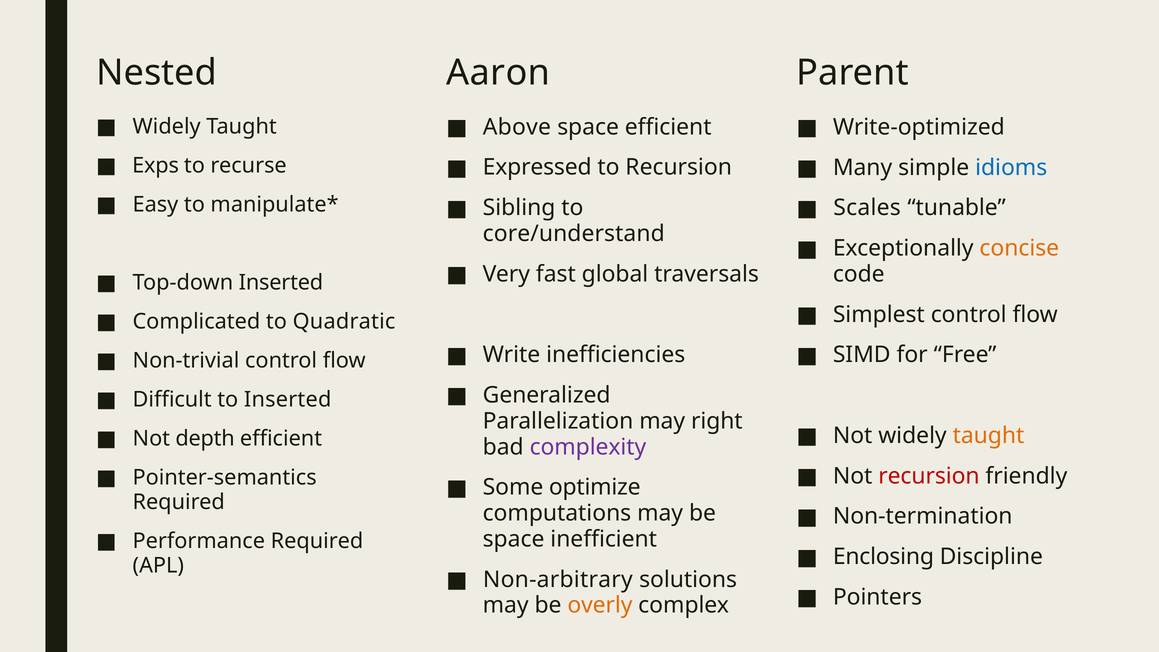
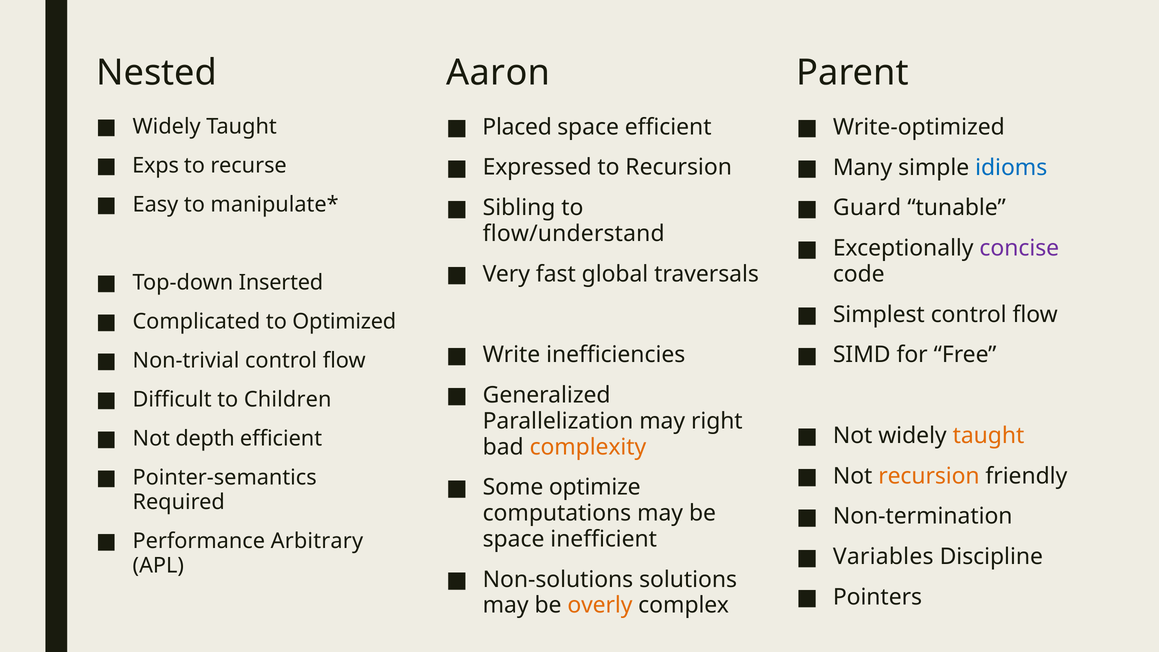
Above: Above -> Placed
Scales: Scales -> Guard
core/understand: core/understand -> flow/understand
concise colour: orange -> purple
Quadratic: Quadratic -> Optimized
to Inserted: Inserted -> Children
complexity colour: purple -> orange
recursion at (929, 476) colour: red -> orange
Performance Required: Required -> Arbitrary
Enclosing: Enclosing -> Variables
Non-arbitrary: Non-arbitrary -> Non-solutions
